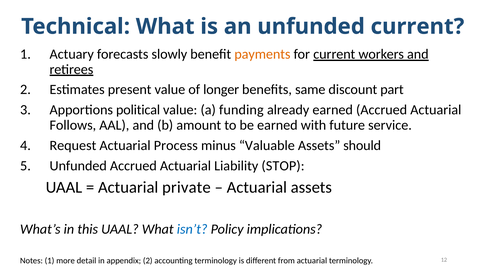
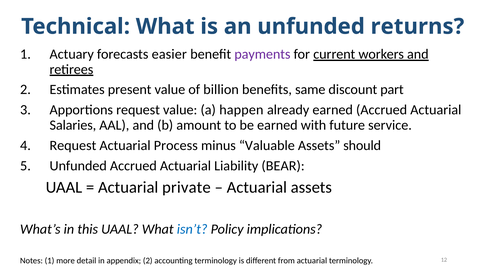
unfunded current: current -> returns
slowly: slowly -> easier
payments colour: orange -> purple
longer: longer -> billion
Apportions political: political -> request
funding: funding -> happen
Follows: Follows -> Salaries
STOP: STOP -> BEAR
